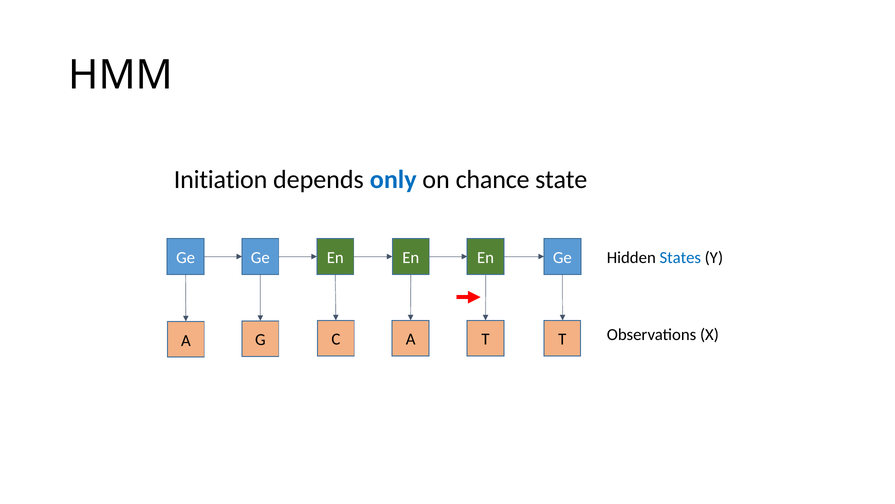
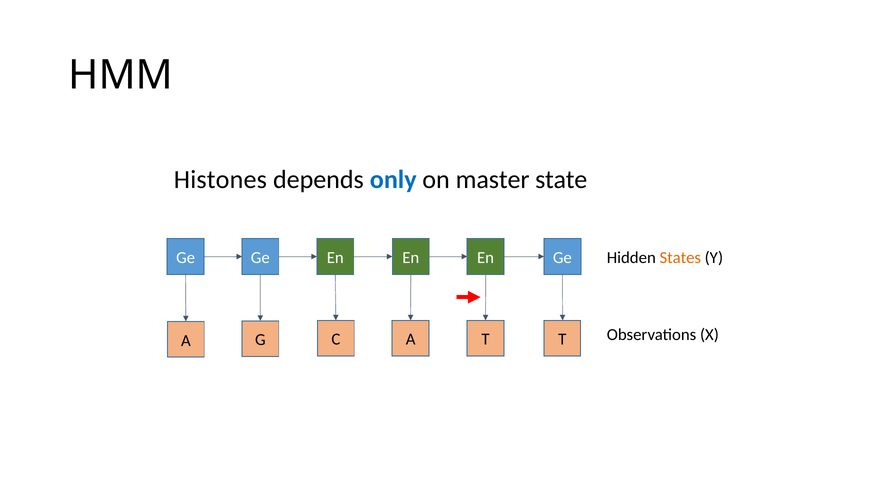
Initiation: Initiation -> Histones
chance: chance -> master
States colour: blue -> orange
